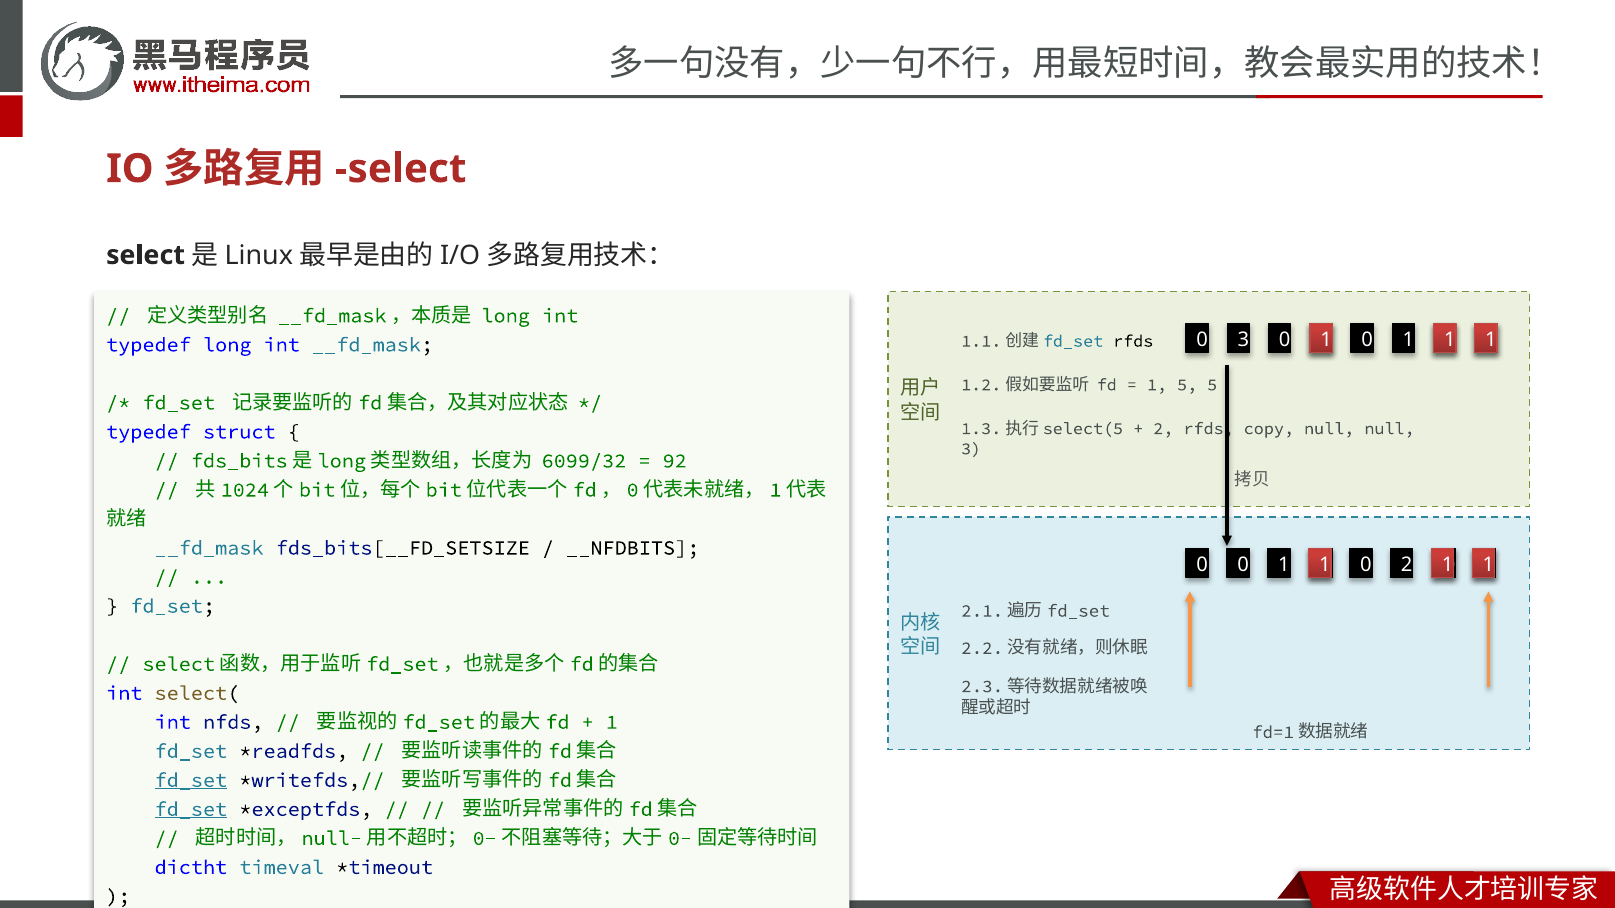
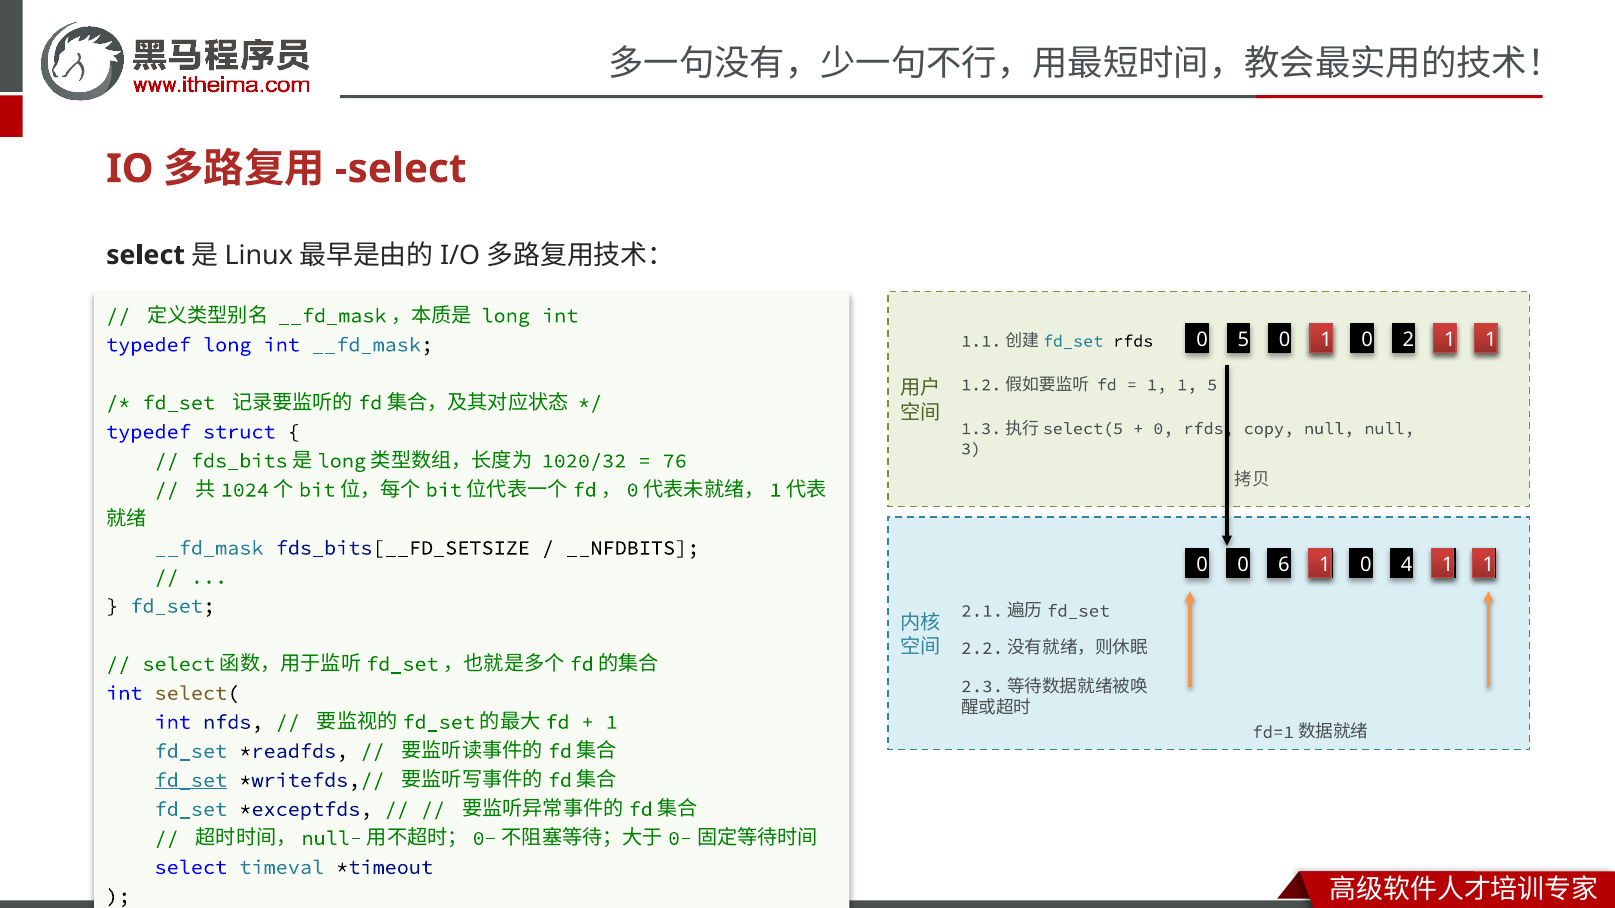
0 3: 3 -> 5
1 at (1408, 340): 1 -> 2
5 at (1187, 385): 5 -> 1
2 at (1163, 429): 2 -> 0
6099/32: 6099/32 -> 1020/32
92: 92 -> 76
1 at (1284, 565): 1 -> 6
0 2: 2 -> 4
fd_set at (191, 810) underline: present -> none
dictht at (191, 868): dictht -> select
